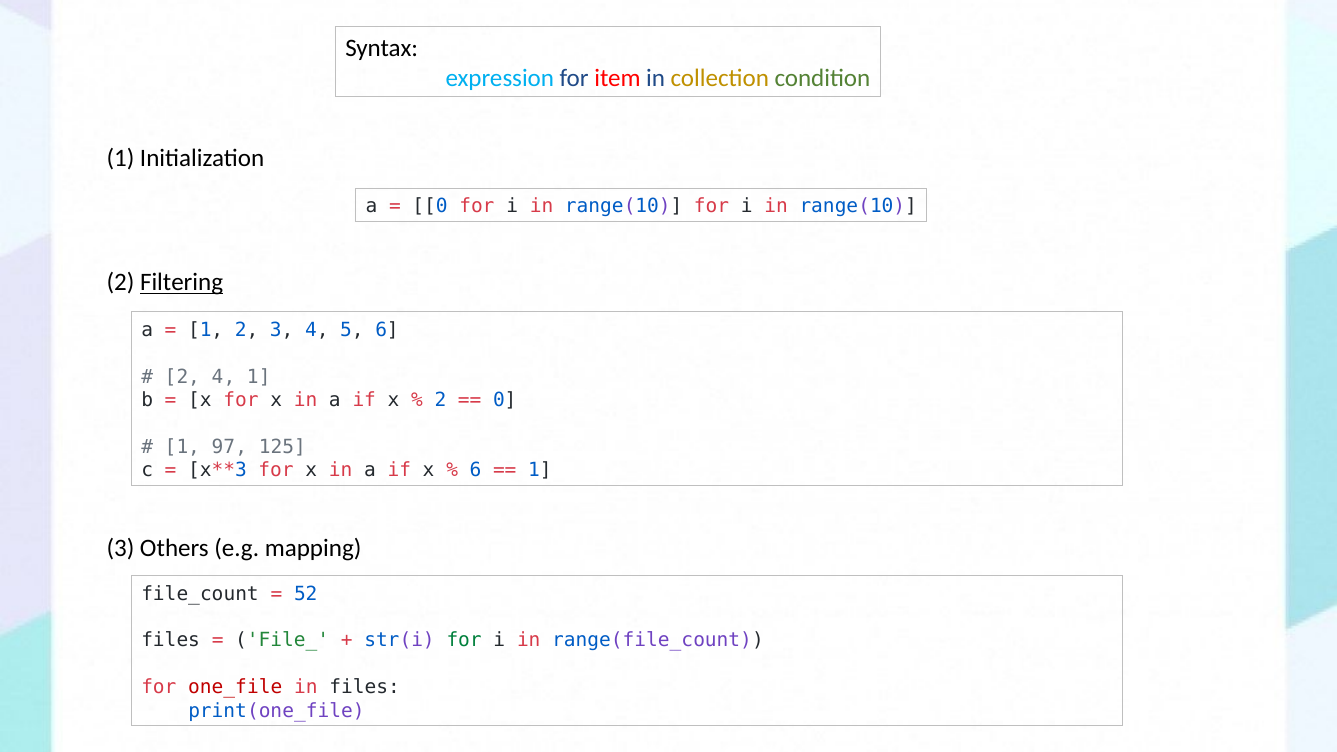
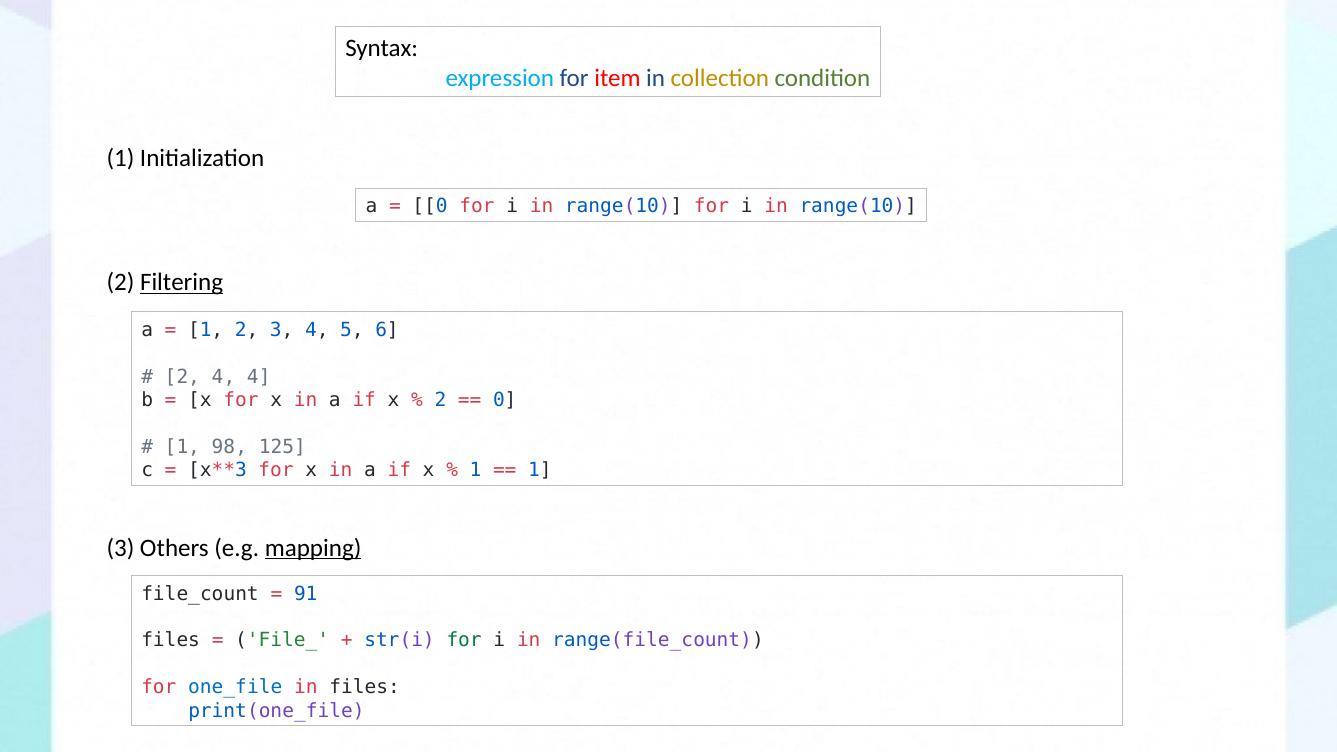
4 1: 1 -> 4
97: 97 -> 98
6 at (475, 470): 6 -> 1
mapping underline: none -> present
52: 52 -> 91
one_file colour: red -> blue
